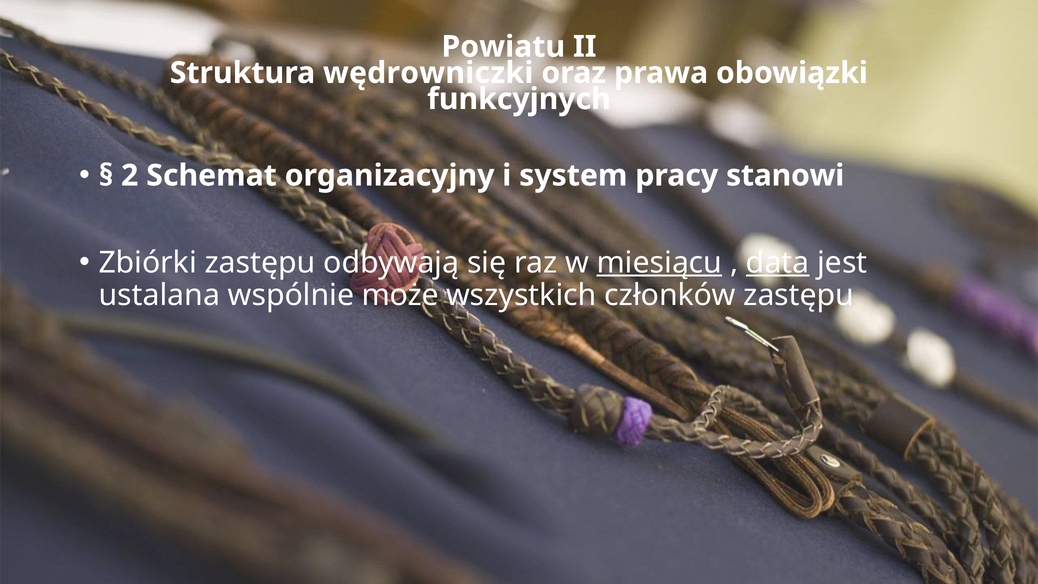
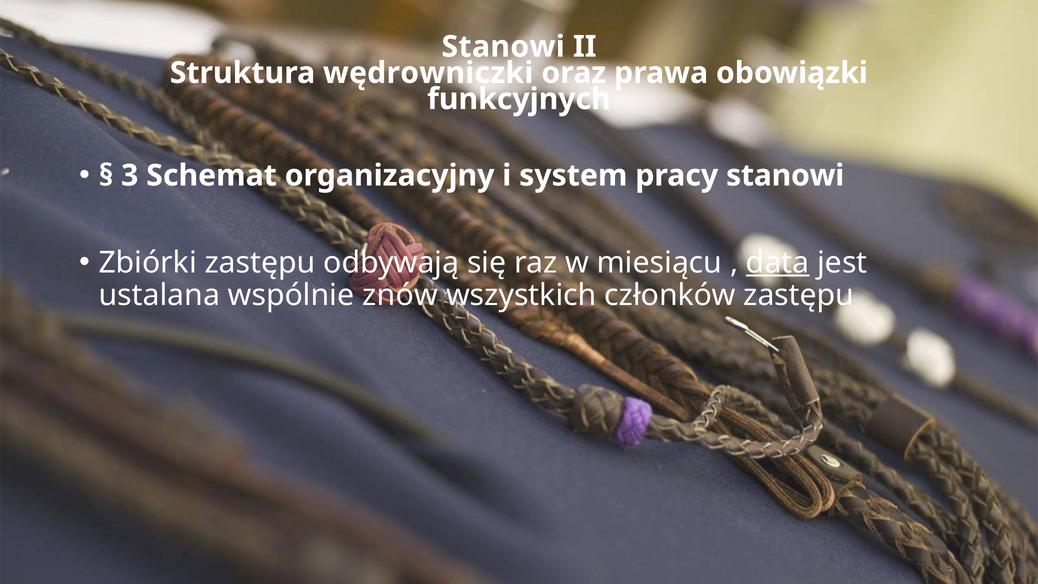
Powiatu at (503, 47): Powiatu -> Stanowi
2: 2 -> 3
miesiącu underline: present -> none
może: może -> znów
